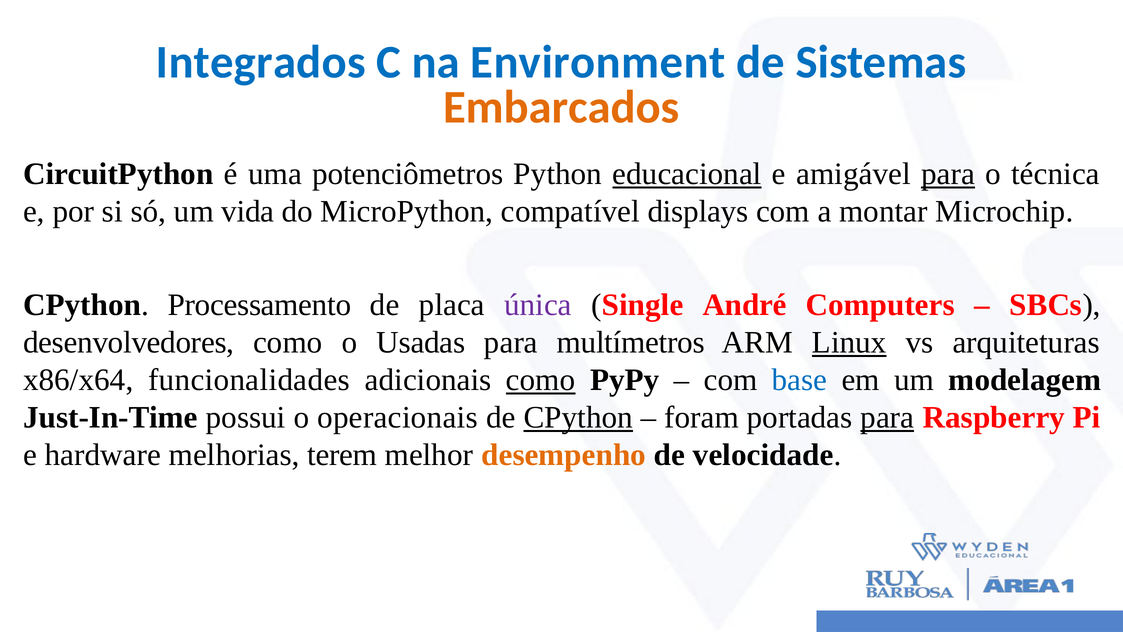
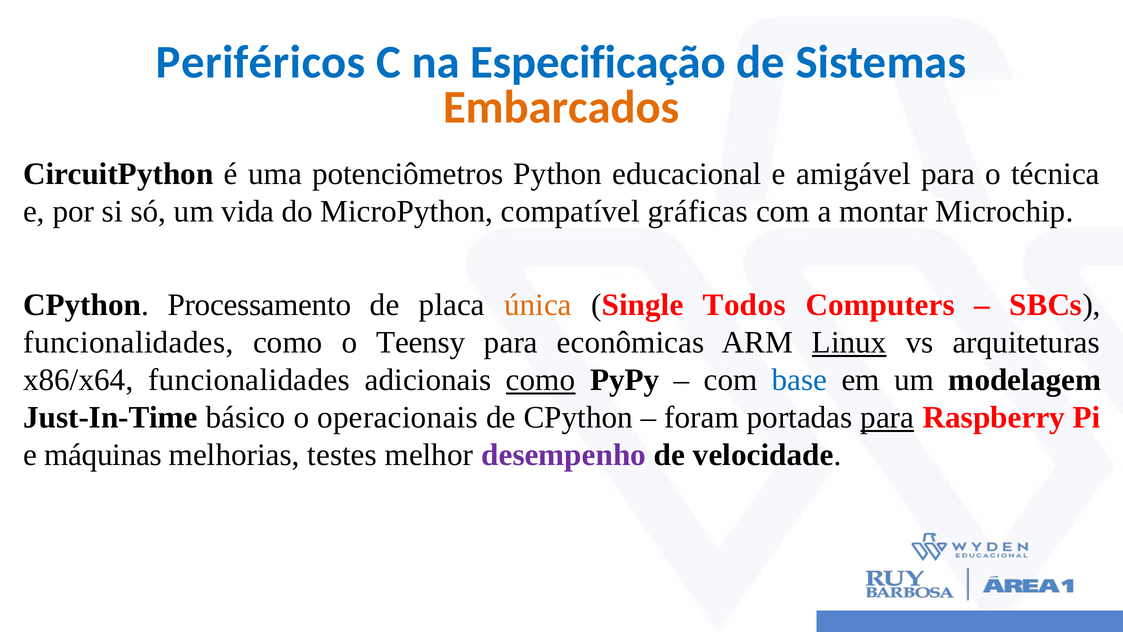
Integrados: Integrados -> Periféricos
Environment: Environment -> Especificação
educacional underline: present -> none
para at (948, 174) underline: present -> none
displays: displays -> gráficas
única colour: purple -> orange
André: André -> Todos
desenvolvedores at (129, 342): desenvolvedores -> funcionalidades
Usadas: Usadas -> Teensy
multímetros: multímetros -> econômicas
possui: possui -> básico
CPython at (578, 417) underline: present -> none
hardware: hardware -> máquinas
terem: terem -> testes
desempenho colour: orange -> purple
